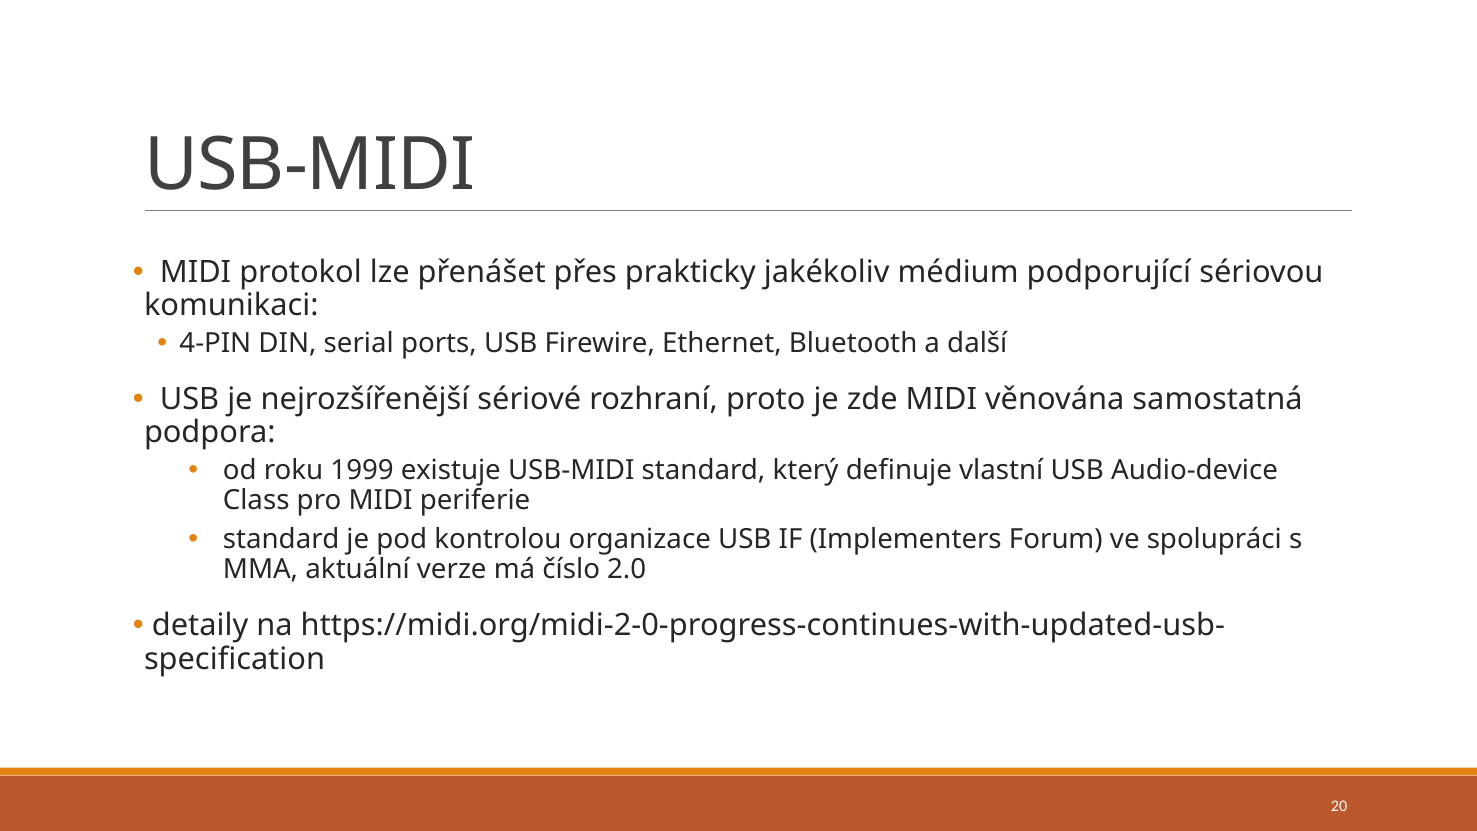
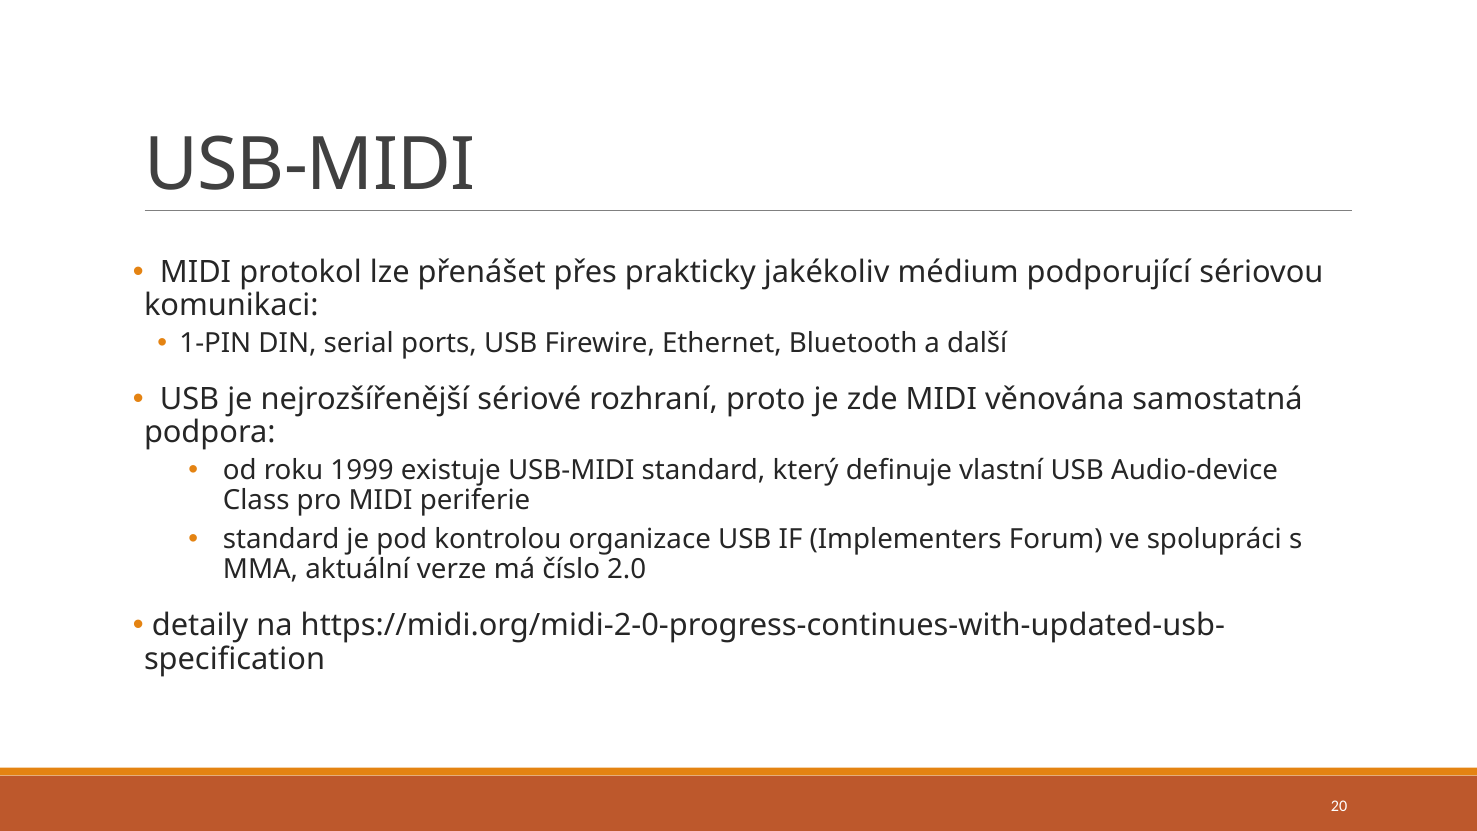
4-PIN: 4-PIN -> 1-PIN
